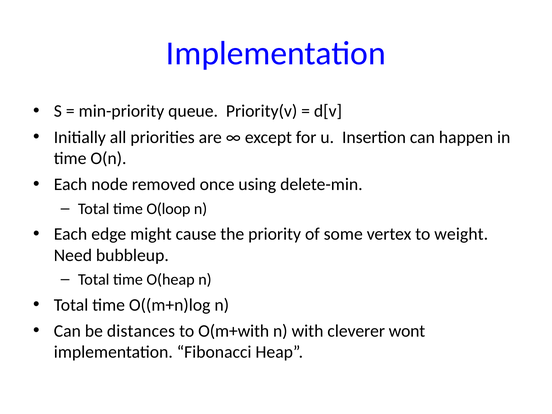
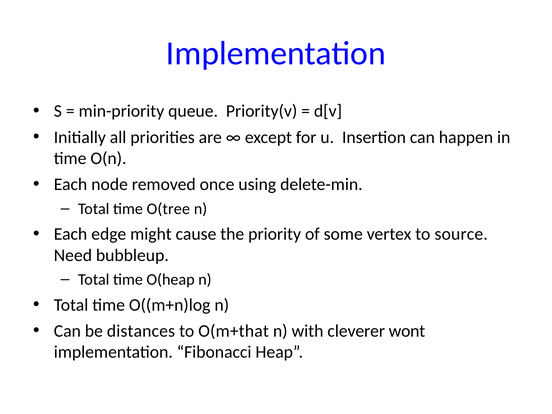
O(loop: O(loop -> O(tree
weight: weight -> source
O(m+with: O(m+with -> O(m+that
